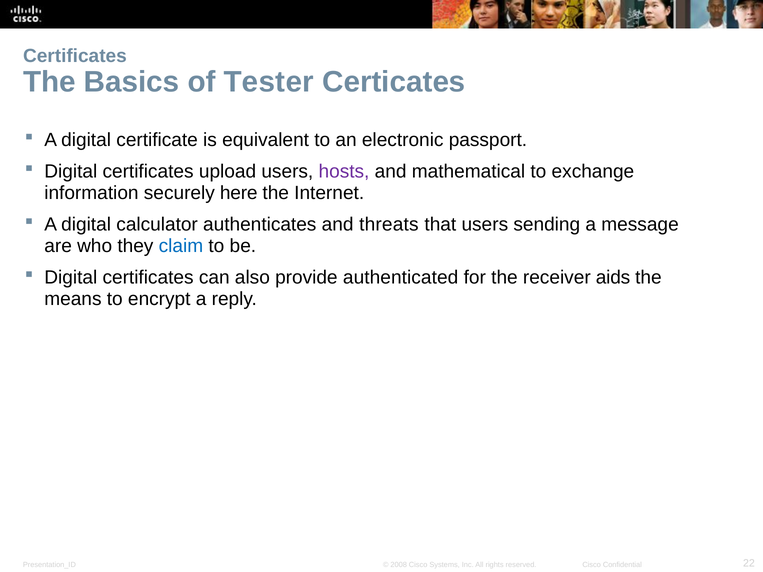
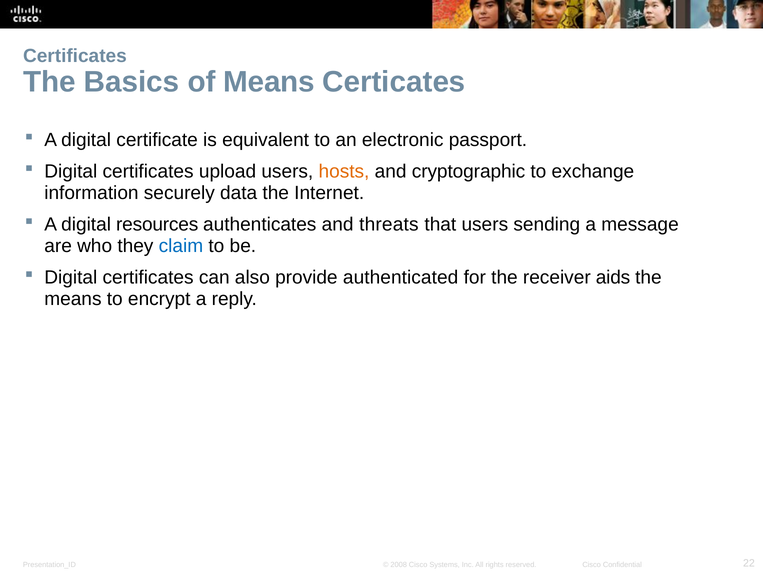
of Tester: Tester -> Means
hosts colour: purple -> orange
mathematical: mathematical -> cryptographic
here: here -> data
calculator: calculator -> resources
